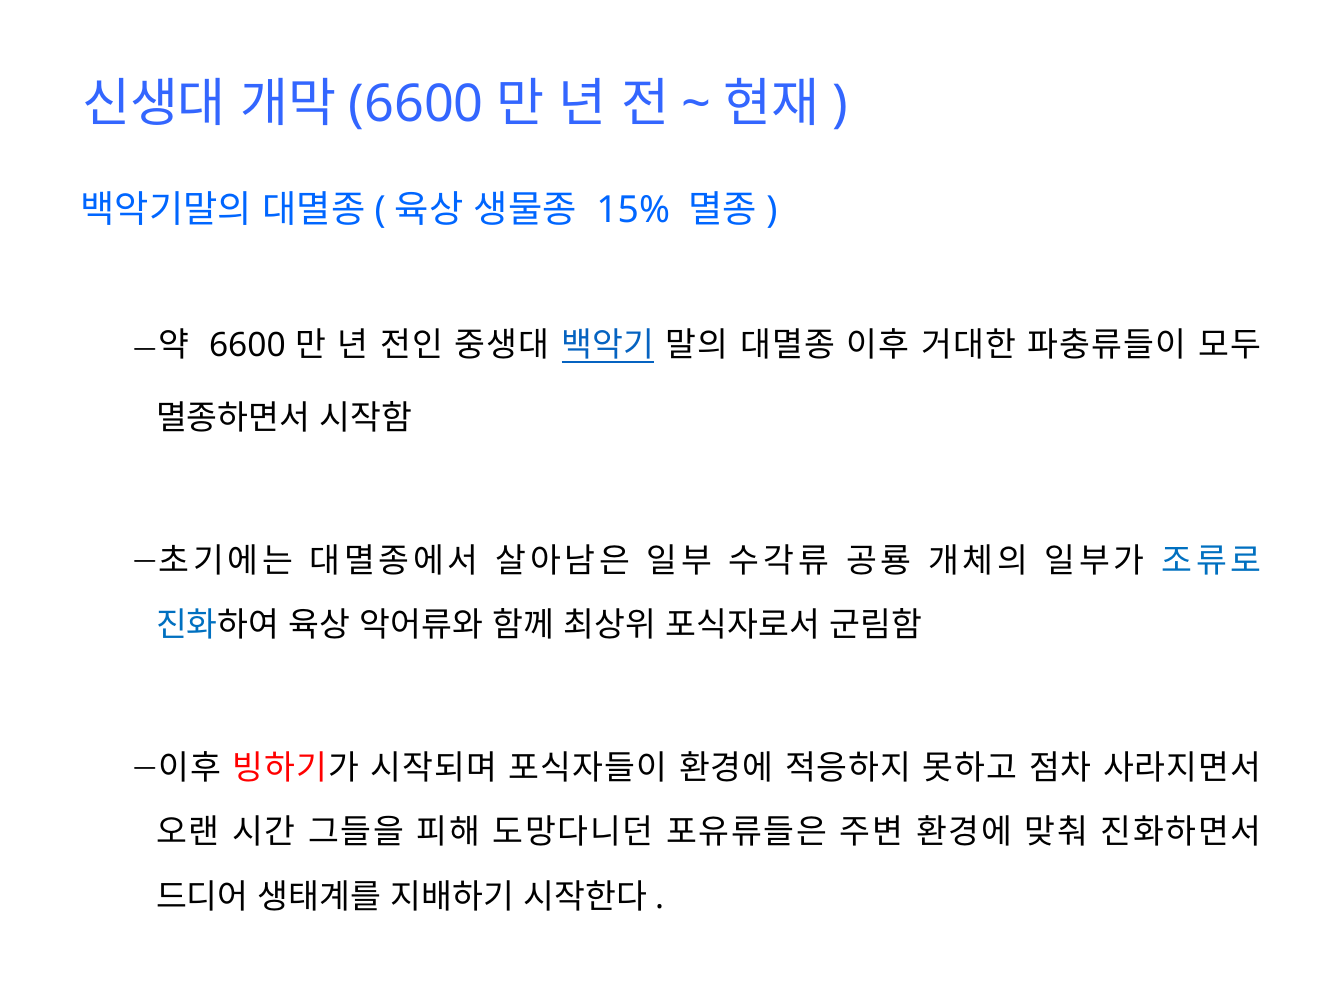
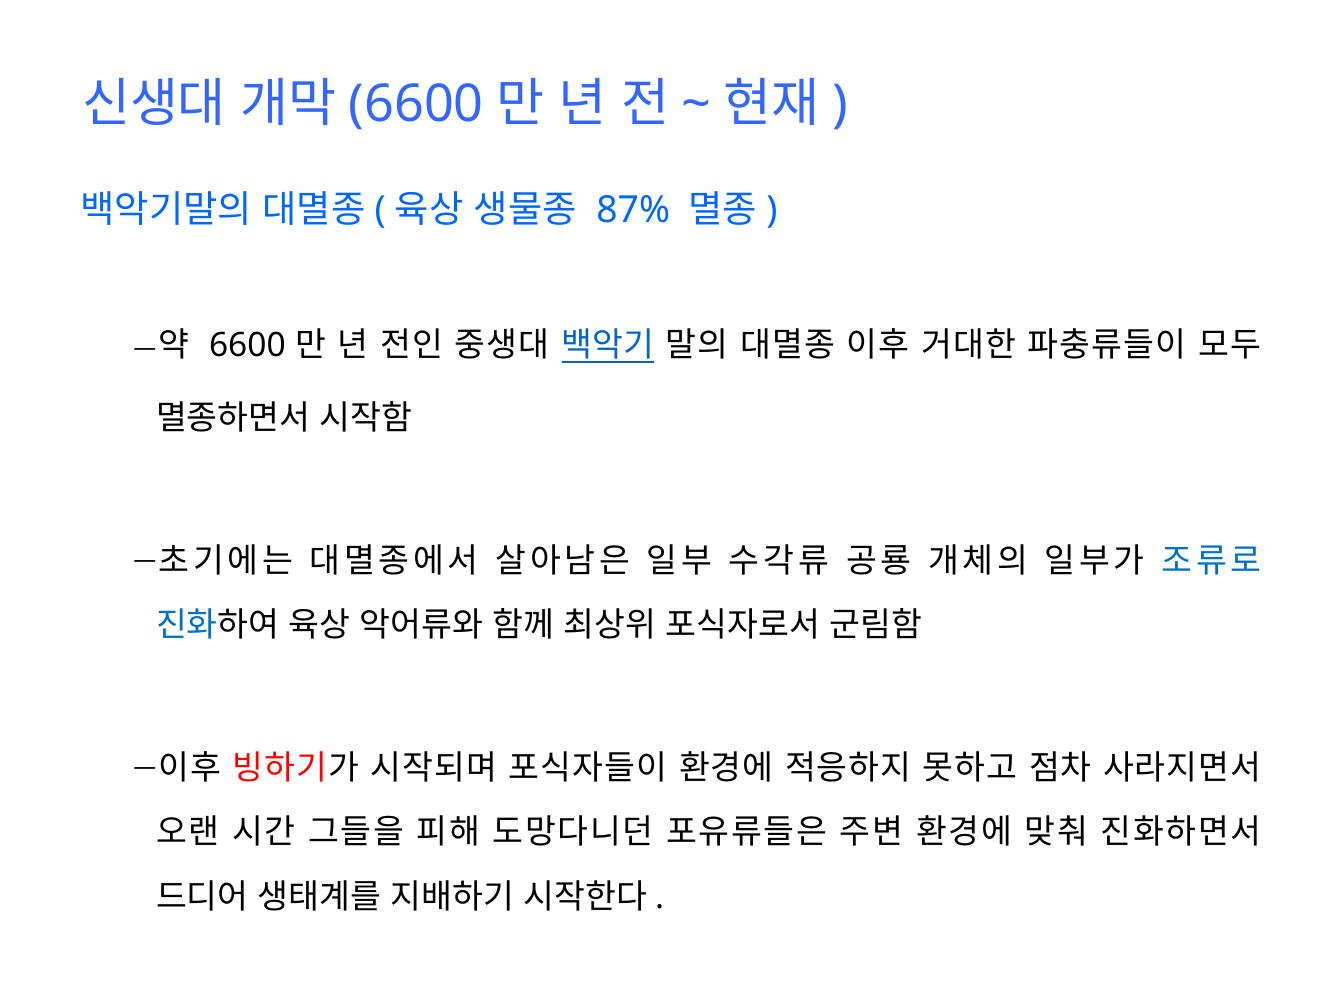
15%: 15% -> 87%
